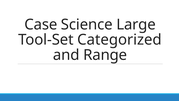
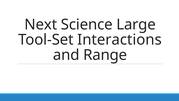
Case: Case -> Next
Categorized: Categorized -> Interactions
